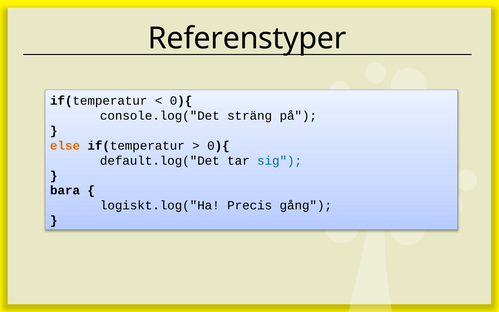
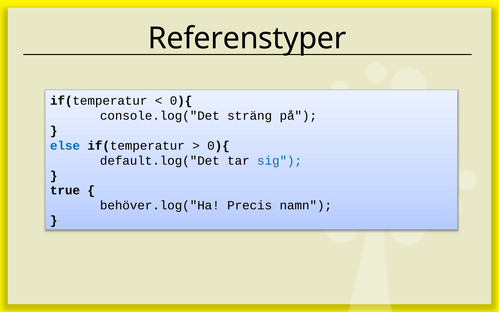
else colour: orange -> blue
bara: bara -> true
logiskt.log("Ha: logiskt.log("Ha -> behöver.log("Ha
gång: gång -> namn
